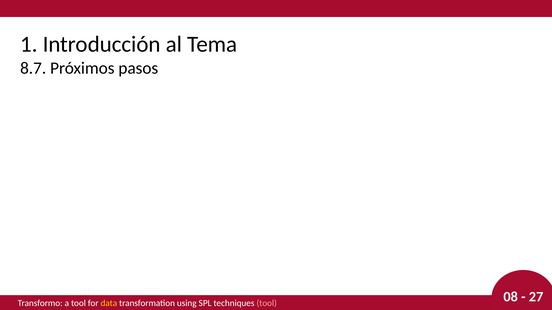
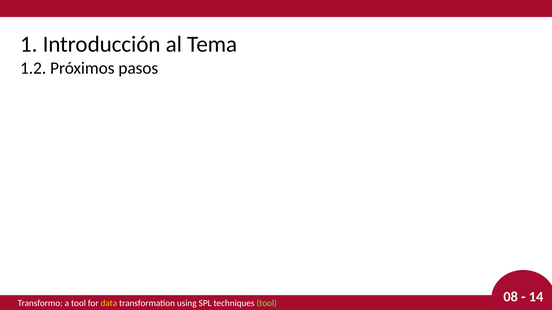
8.7: 8.7 -> 1.2
tool at (267, 303) colour: pink -> light green
27: 27 -> 14
